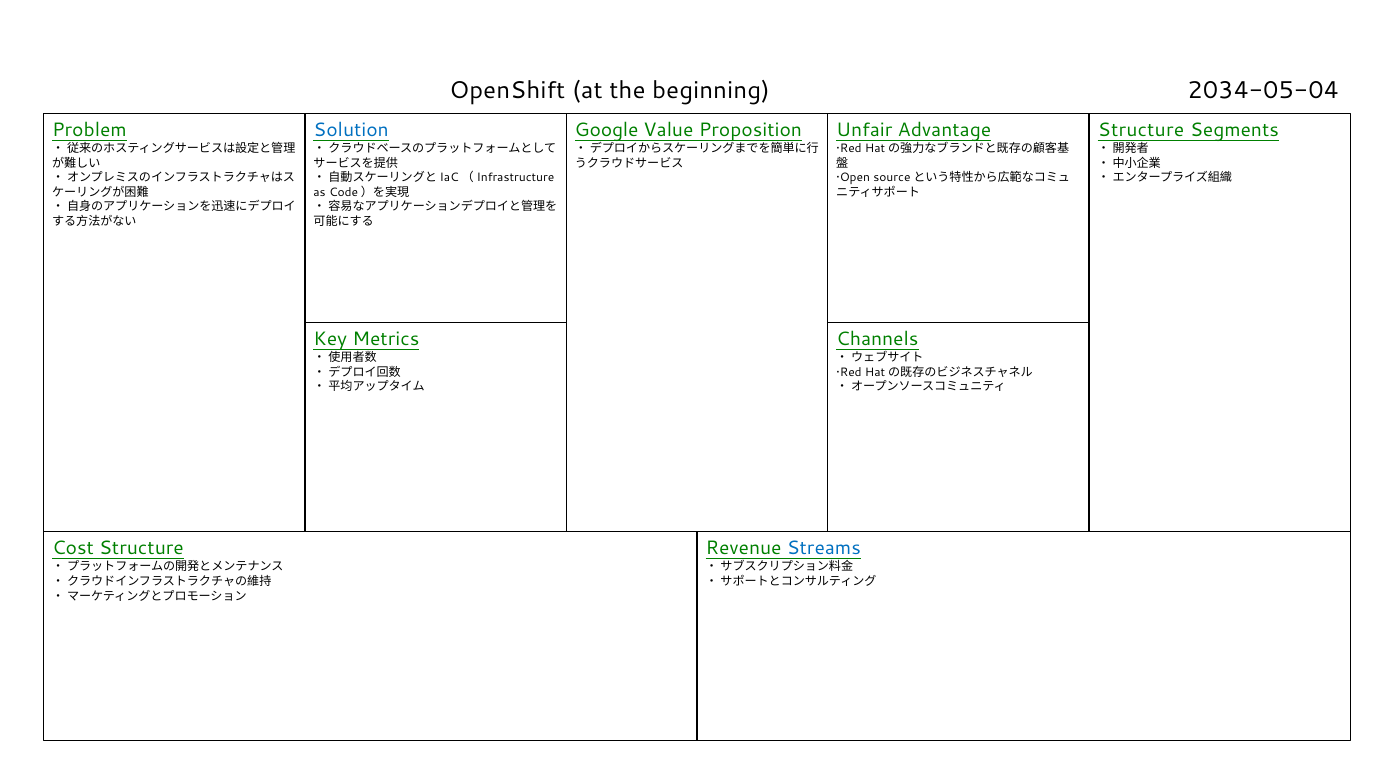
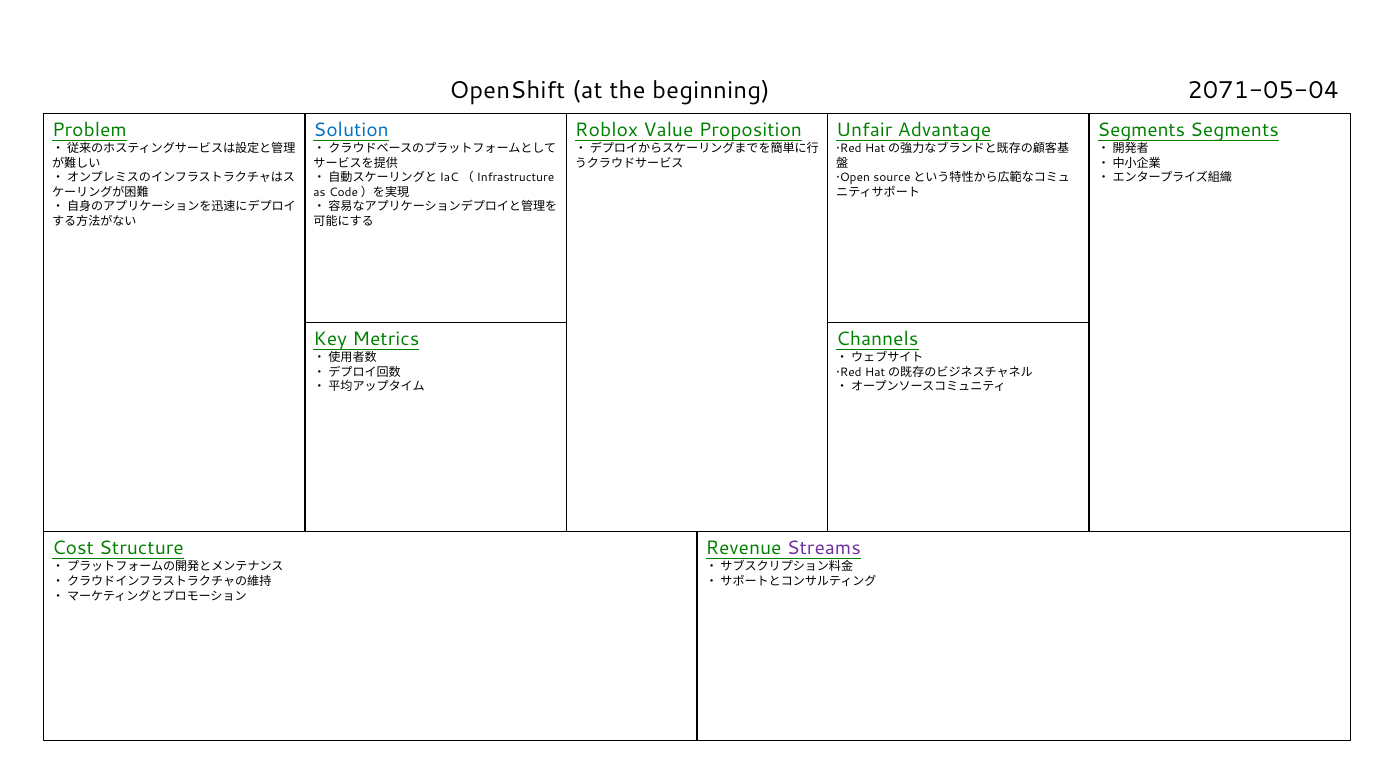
2034-05-04: 2034-05-04 -> 2071-05-04
Google: Google -> Roblox
Structure at (1141, 130): Structure -> Segments
Streams colour: blue -> purple
